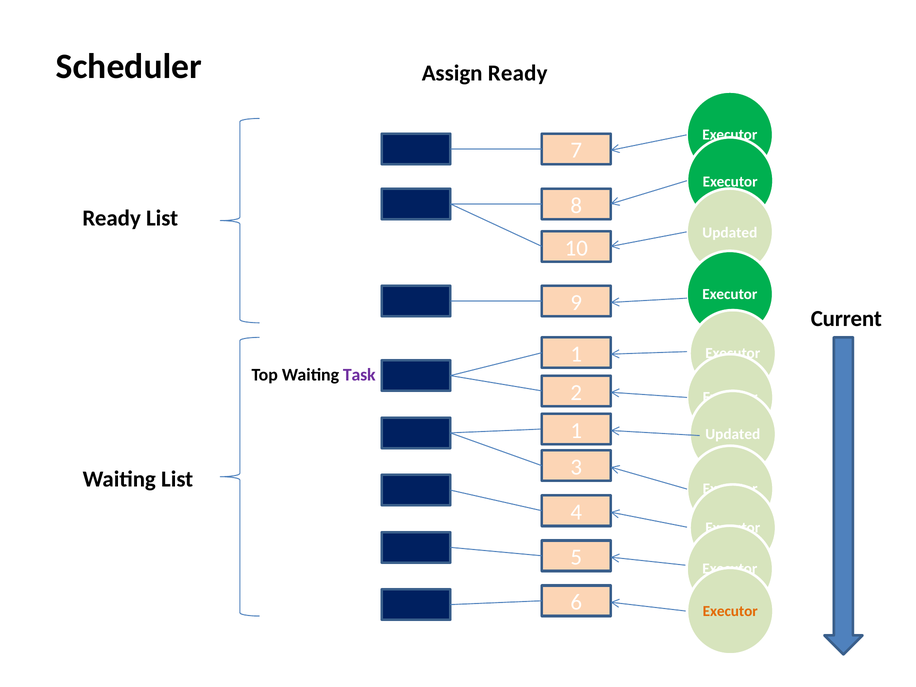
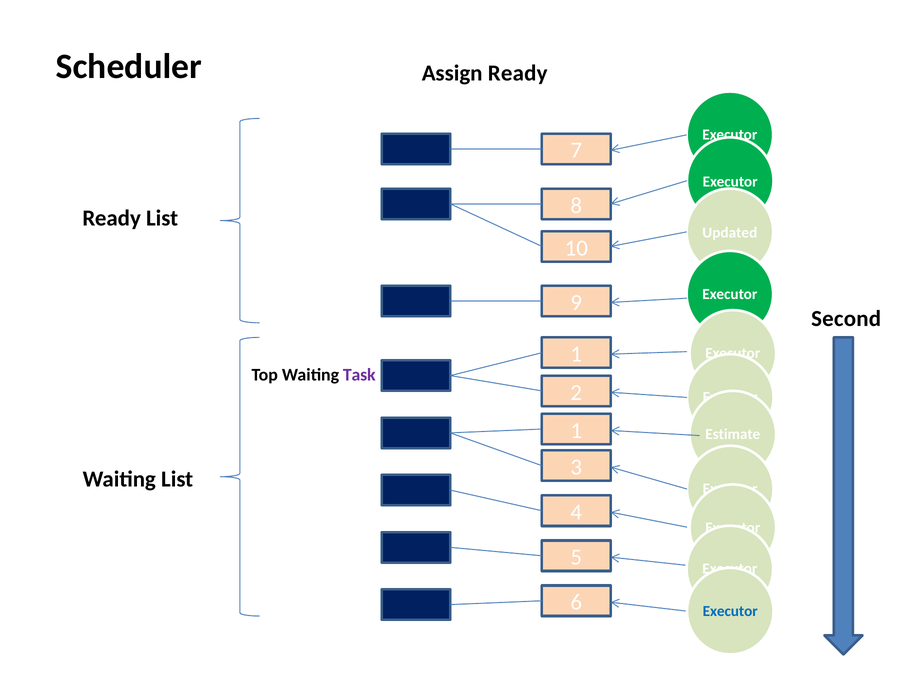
Current: Current -> Second
Updated at (733, 434): Updated -> Estimate
Executor at (730, 611) colour: orange -> blue
